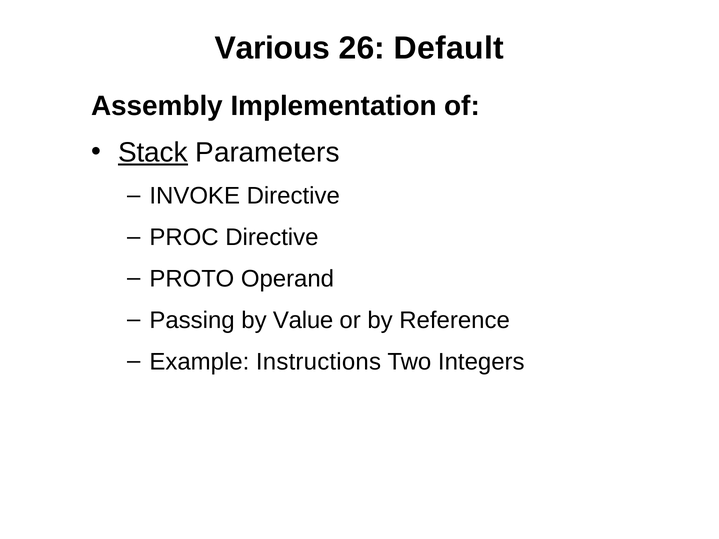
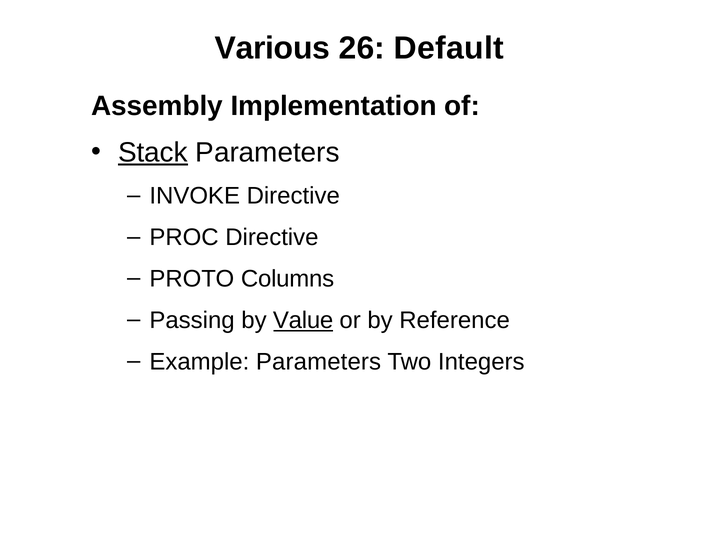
Operand: Operand -> Columns
Value underline: none -> present
Example Instructions: Instructions -> Parameters
